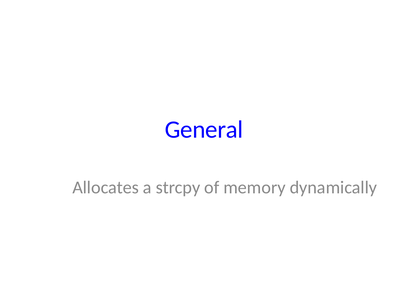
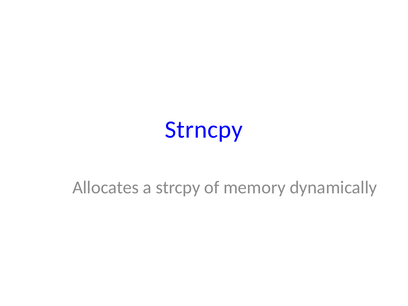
General: General -> Strncpy
